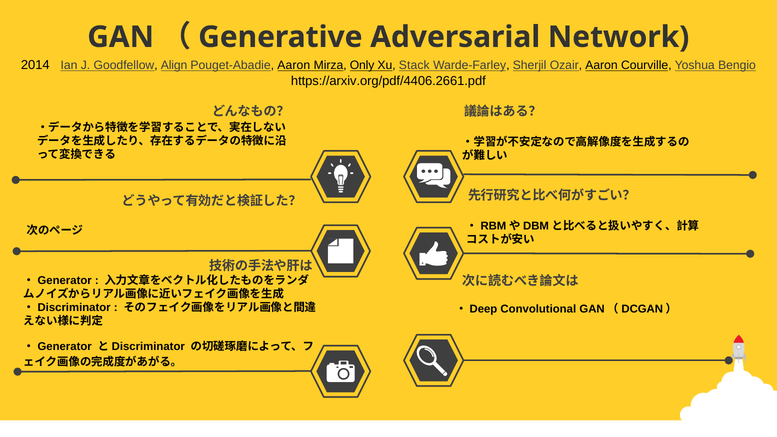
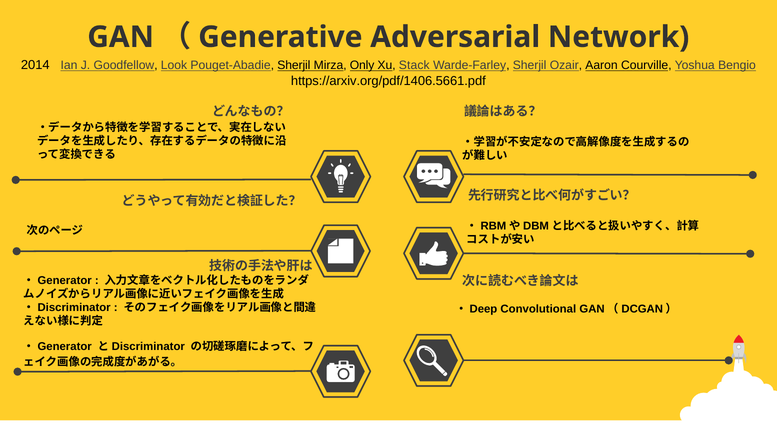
Align: Align -> Look
Pouget-Abadie Aaron: Aaron -> Sherjil
https://arxiv.org/pdf/4406.2661.pdf: https://arxiv.org/pdf/4406.2661.pdf -> https://arxiv.org/pdf/1406.5661.pdf
